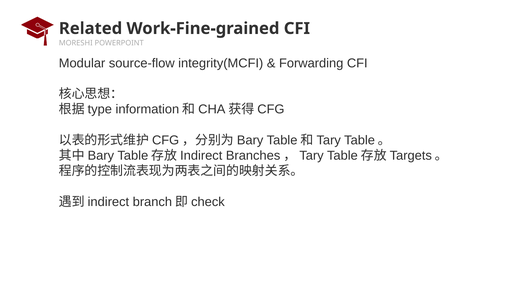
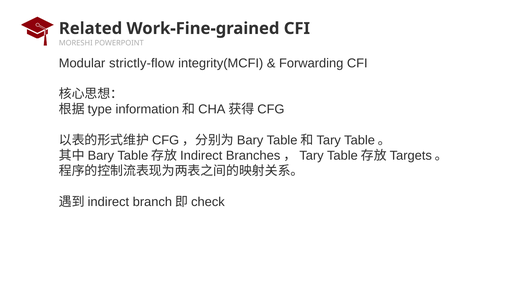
source-flow: source-flow -> strictly-flow
